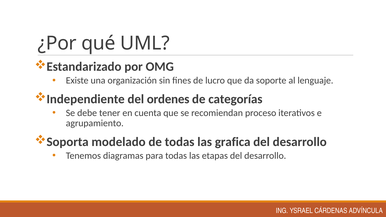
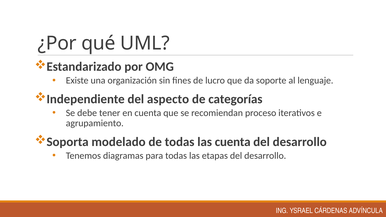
ordenes: ordenes -> aspecto
las grafica: grafica -> cuenta
